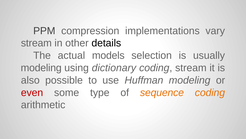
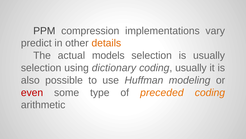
stream at (36, 43): stream -> predict
details colour: black -> orange
modeling at (41, 68): modeling -> selection
coding stream: stream -> usually
sequence: sequence -> preceded
